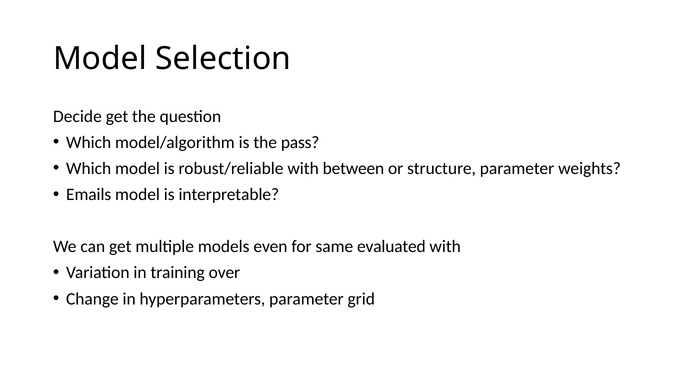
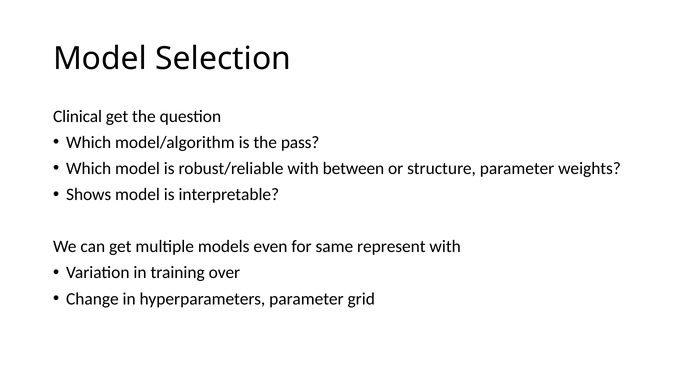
Decide: Decide -> Clinical
Emails: Emails -> Shows
evaluated: evaluated -> represent
